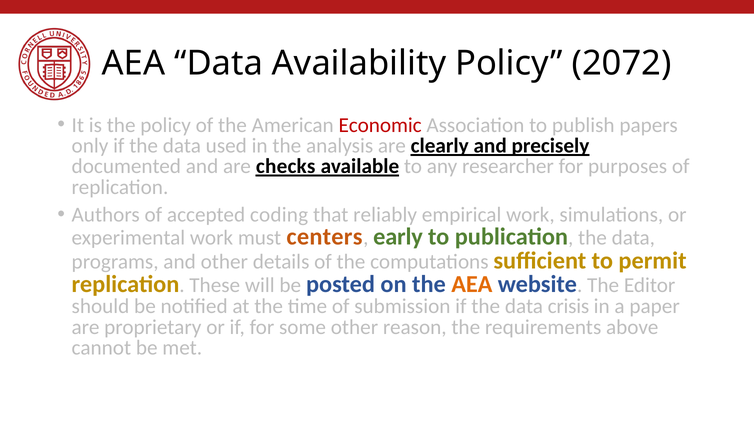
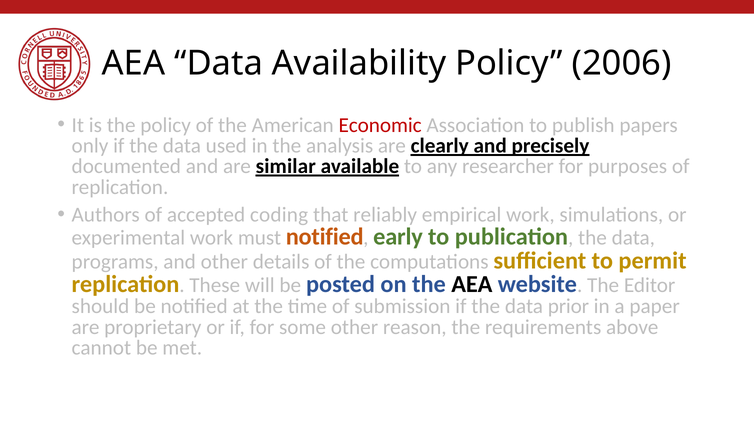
2072: 2072 -> 2006
checks: checks -> similar
must centers: centers -> notified
AEA at (472, 284) colour: orange -> black
crisis: crisis -> prior
